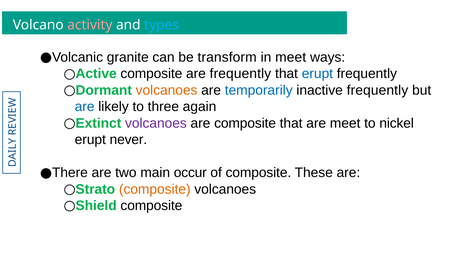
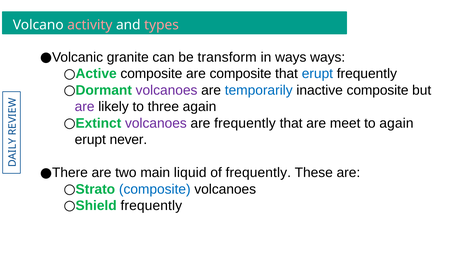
types colour: light blue -> pink
in meet: meet -> ways
are frequently: frequently -> composite
volcanoes at (167, 90) colour: orange -> purple
inactive frequently: frequently -> composite
are at (85, 107) colour: blue -> purple
are composite: composite -> frequently
to nickel: nickel -> again
occur: occur -> liquid
of composite: composite -> frequently
composite at (155, 189) colour: orange -> blue
composite at (151, 206): composite -> frequently
